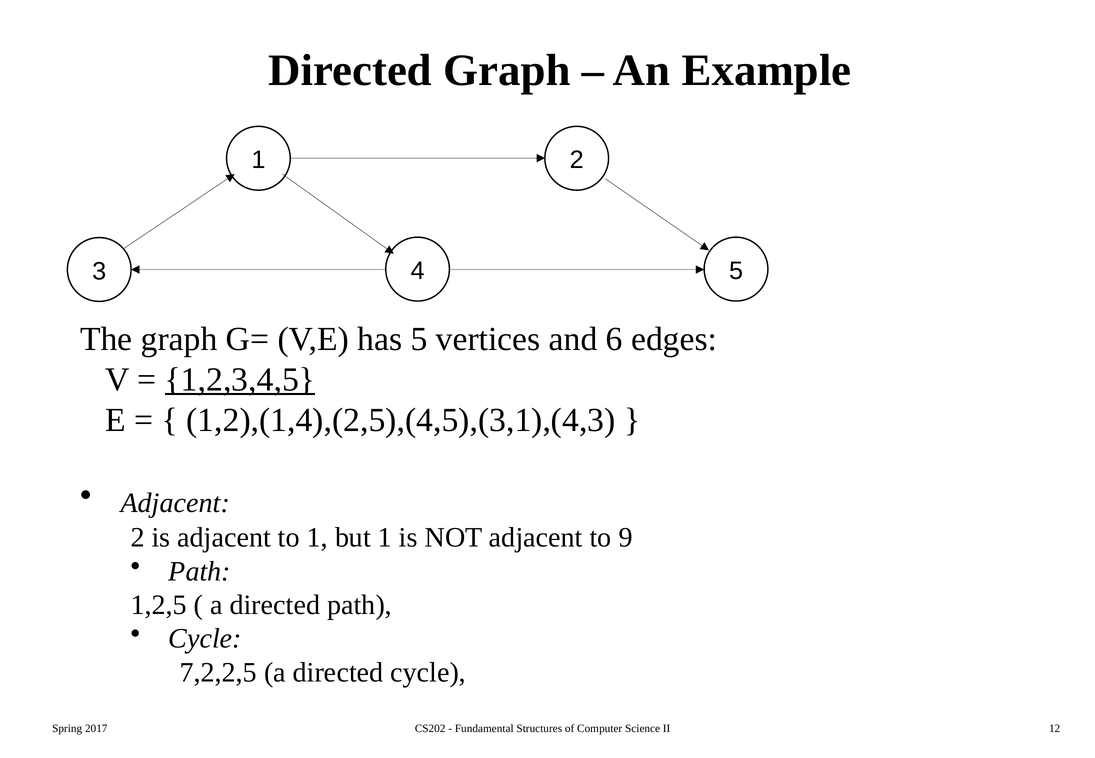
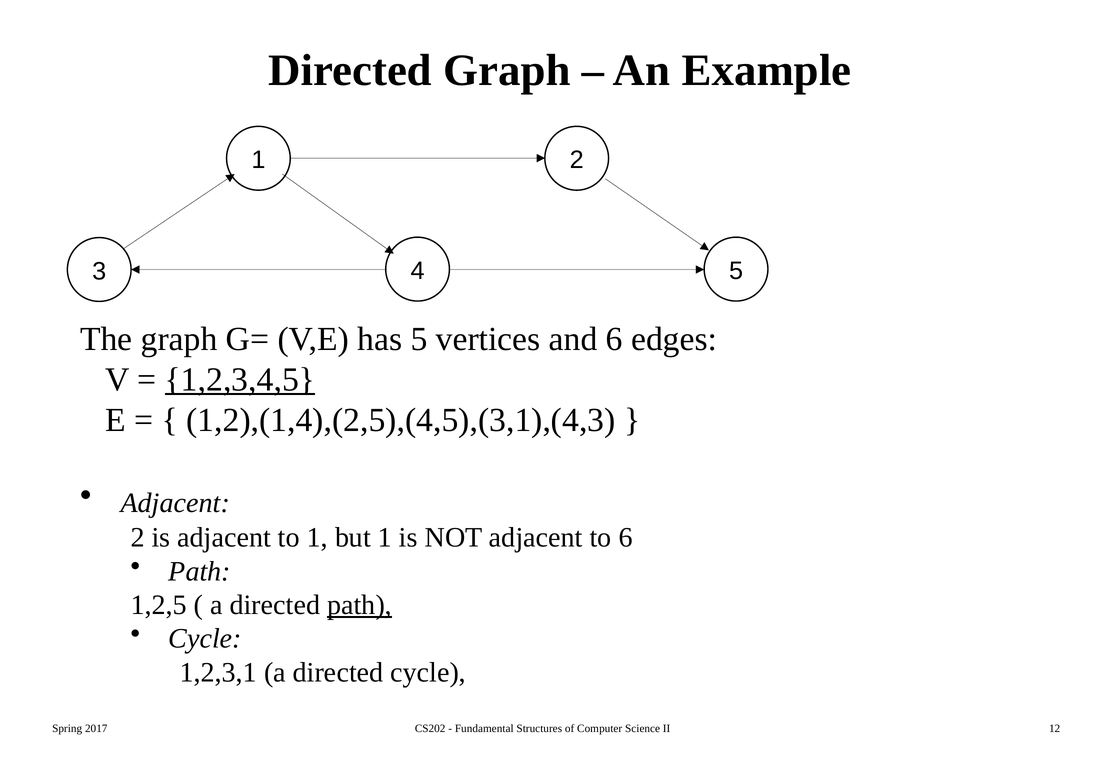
to 9: 9 -> 6
path at (360, 605) underline: none -> present
7,2,2,5: 7,2,2,5 -> 1,2,3,1
